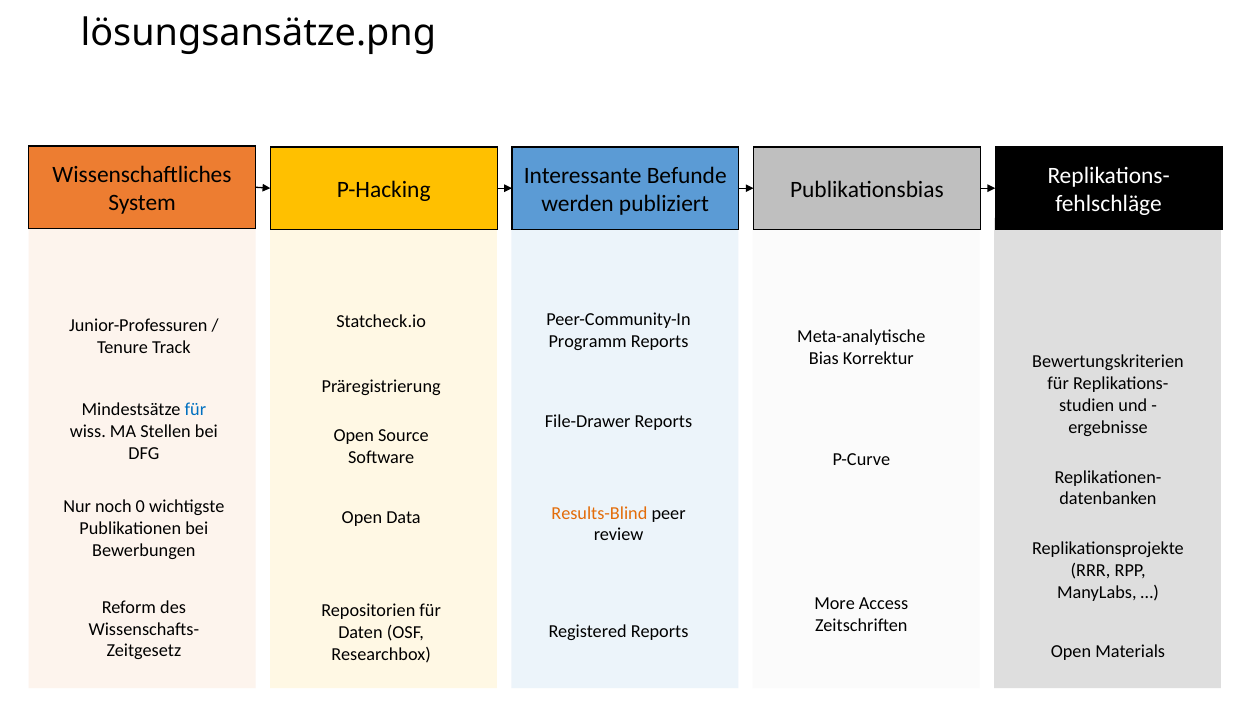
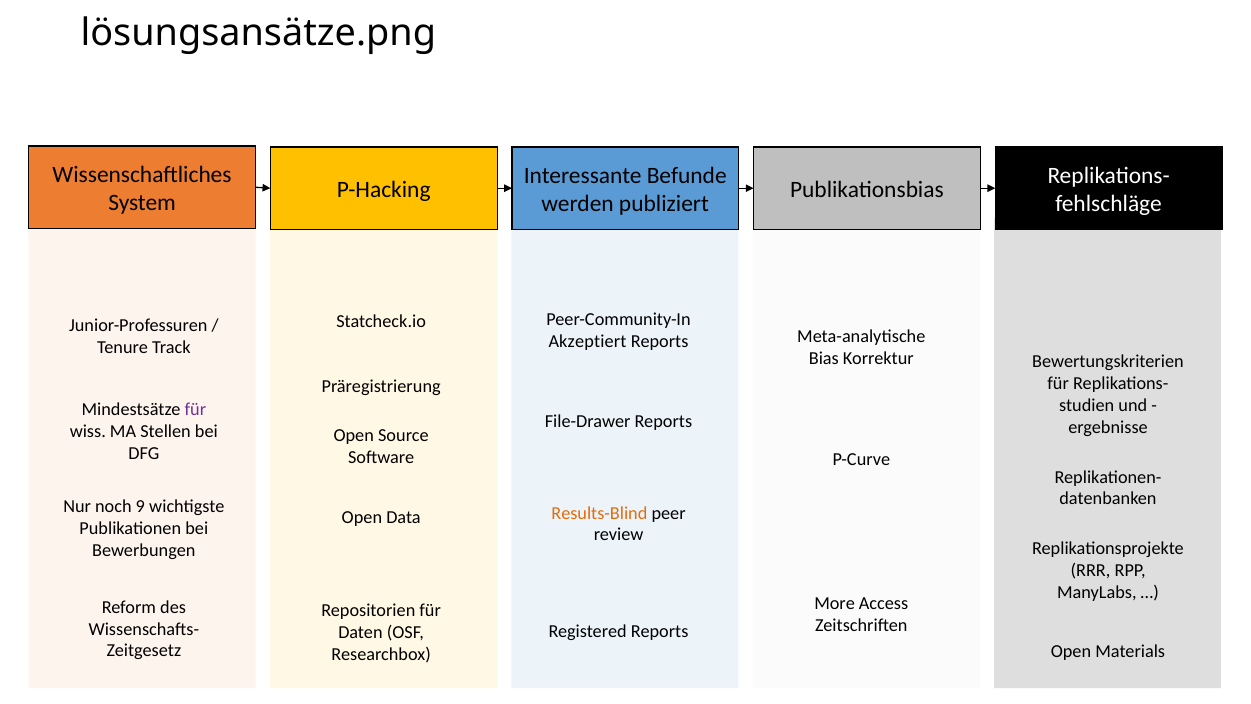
Programm: Programm -> Akzeptiert
für at (195, 409) colour: blue -> purple
0: 0 -> 9
